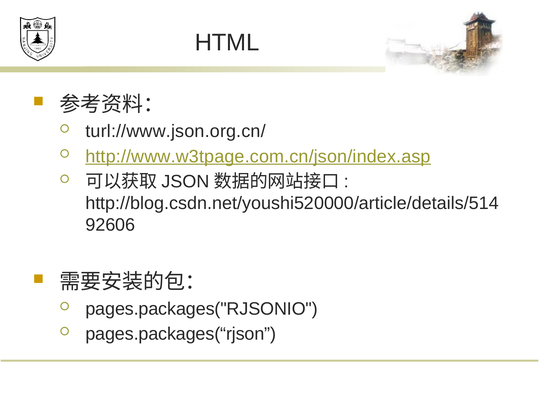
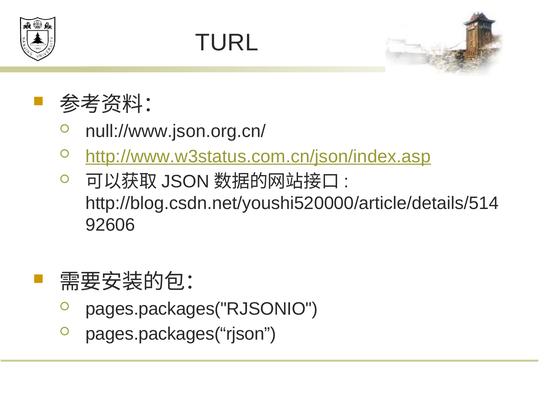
HTML: HTML -> TURL
turl://www.json.org.cn/: turl://www.json.org.cn/ -> null://www.json.org.cn/
http://www.w3tpage.com.cn/json/index.asp: http://www.w3tpage.com.cn/json/index.asp -> http://www.w3status.com.cn/json/index.asp
